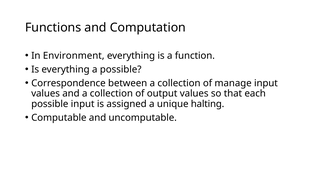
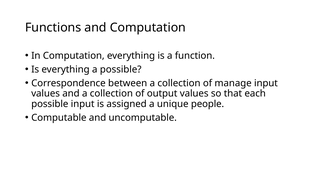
In Environment: Environment -> Computation
halting: halting -> people
